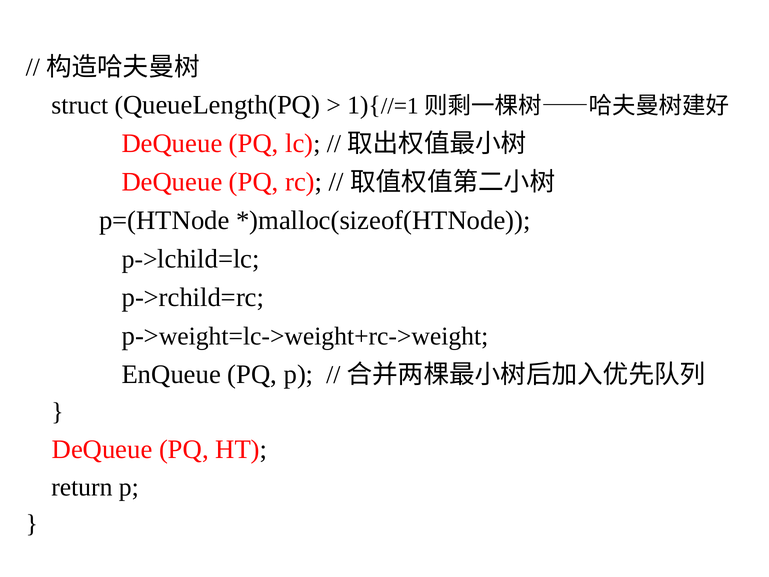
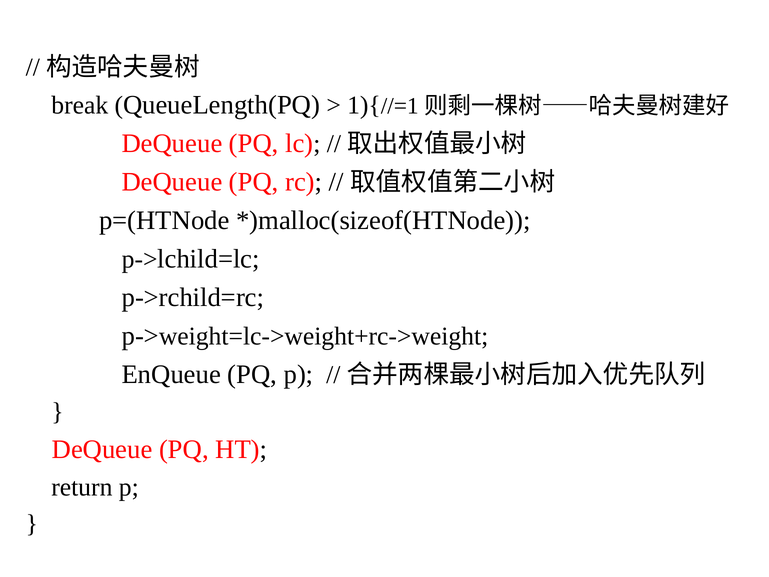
struct: struct -> break
